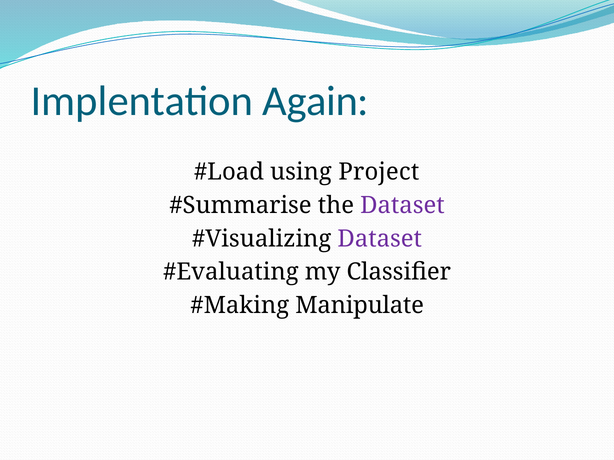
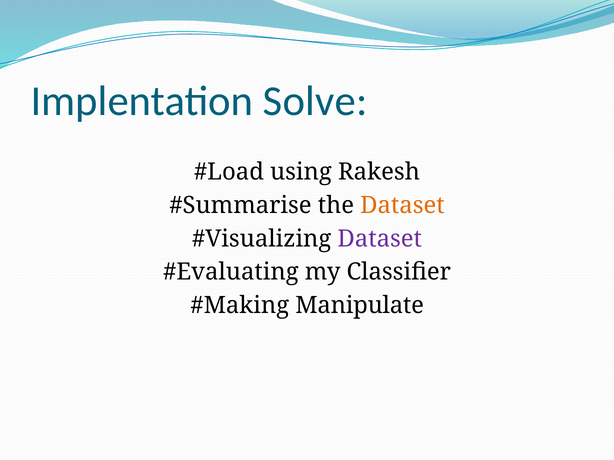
Again: Again -> Solve
Project: Project -> Rakesh
Dataset at (402, 206) colour: purple -> orange
